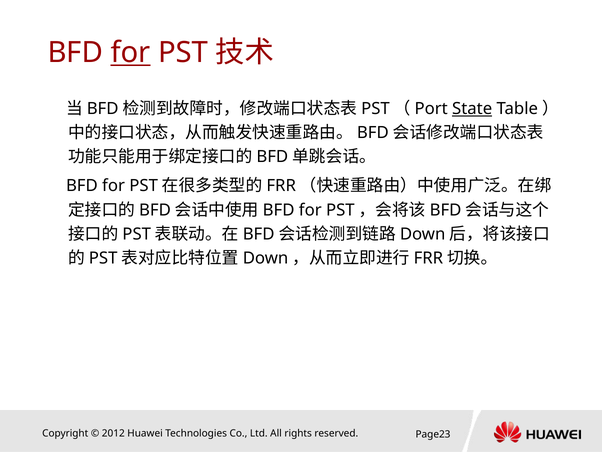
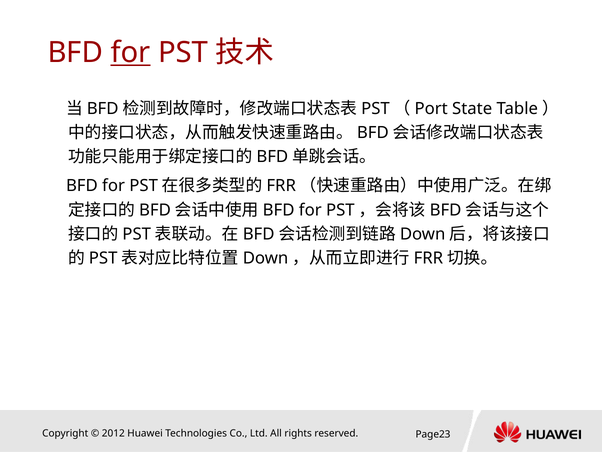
State underline: present -> none
